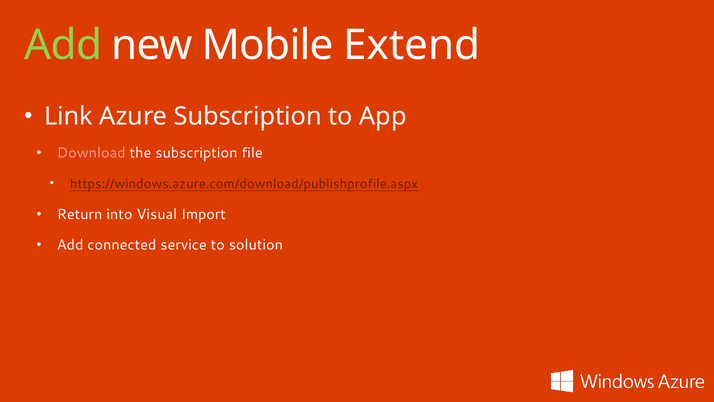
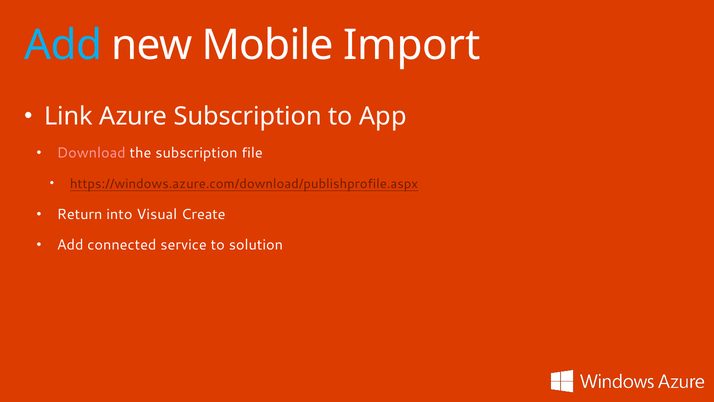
Add at (63, 45) colour: light green -> light blue
Extend: Extend -> Import
Import: Import -> Create
